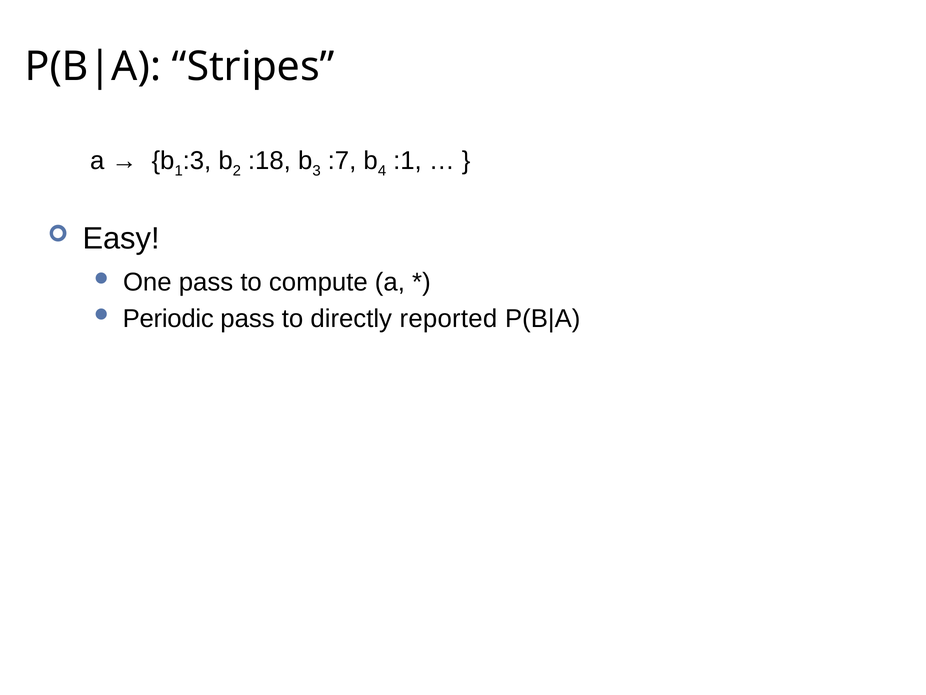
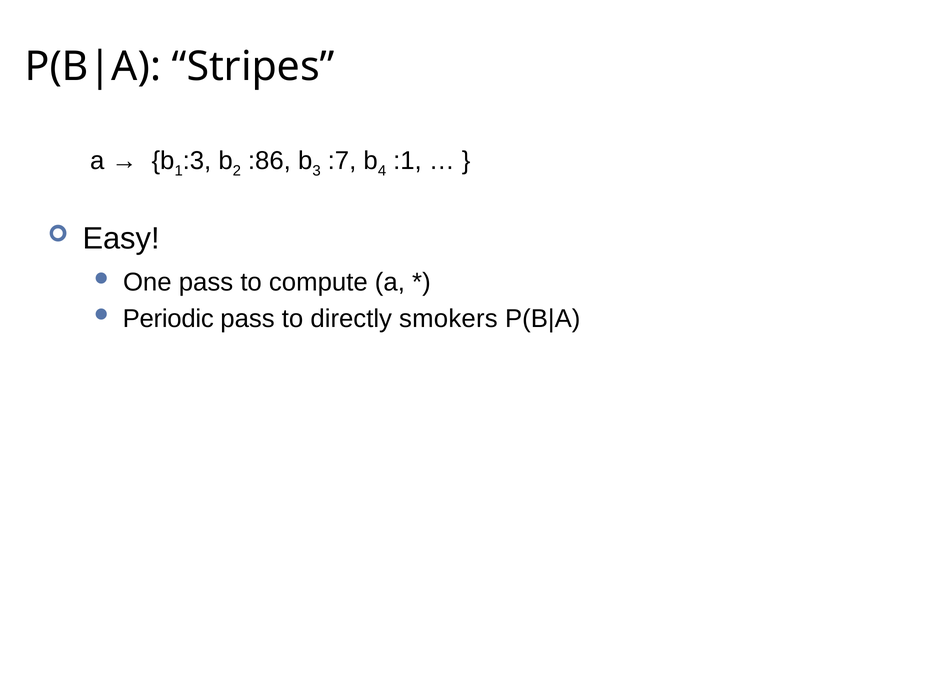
:18: :18 -> :86
reported: reported -> smokers
